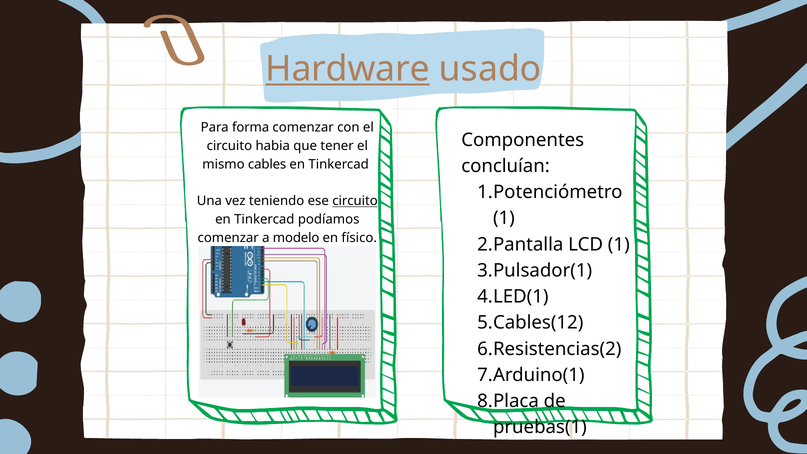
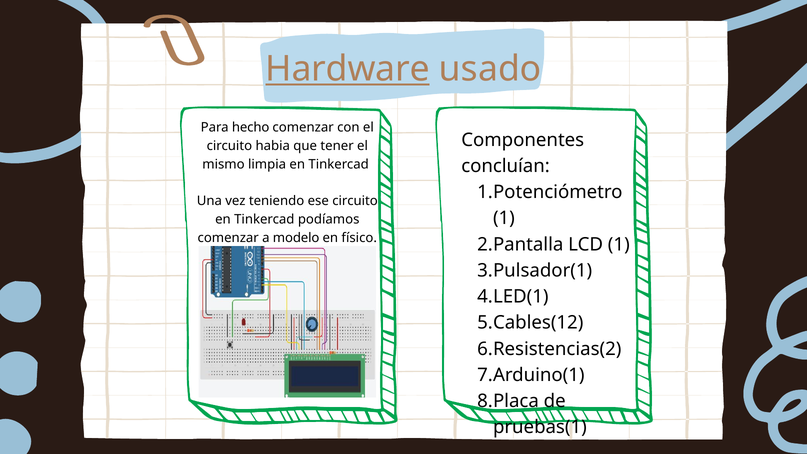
forma: forma -> hecho
cables: cables -> limpia
circuito at (355, 201) underline: present -> none
